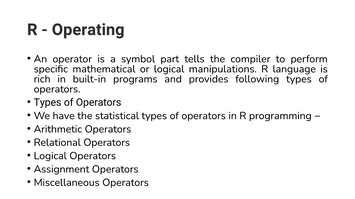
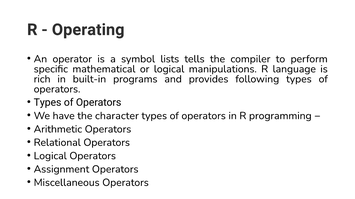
part: part -> lists
statistical: statistical -> character
